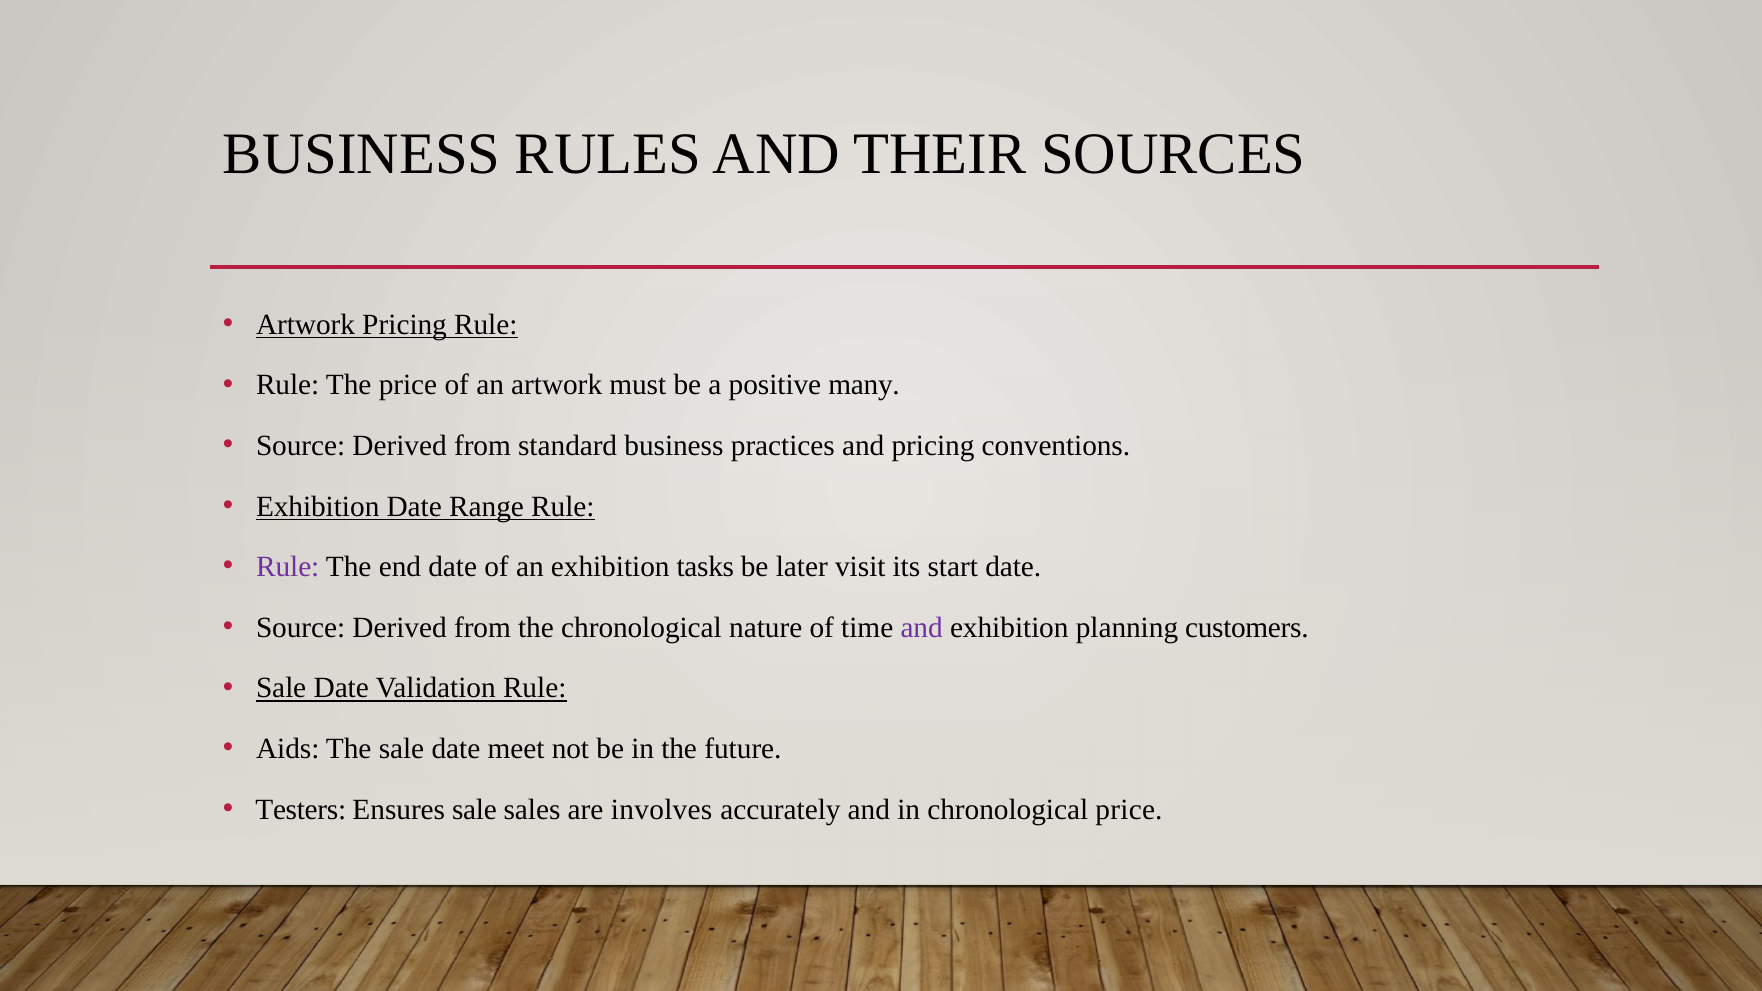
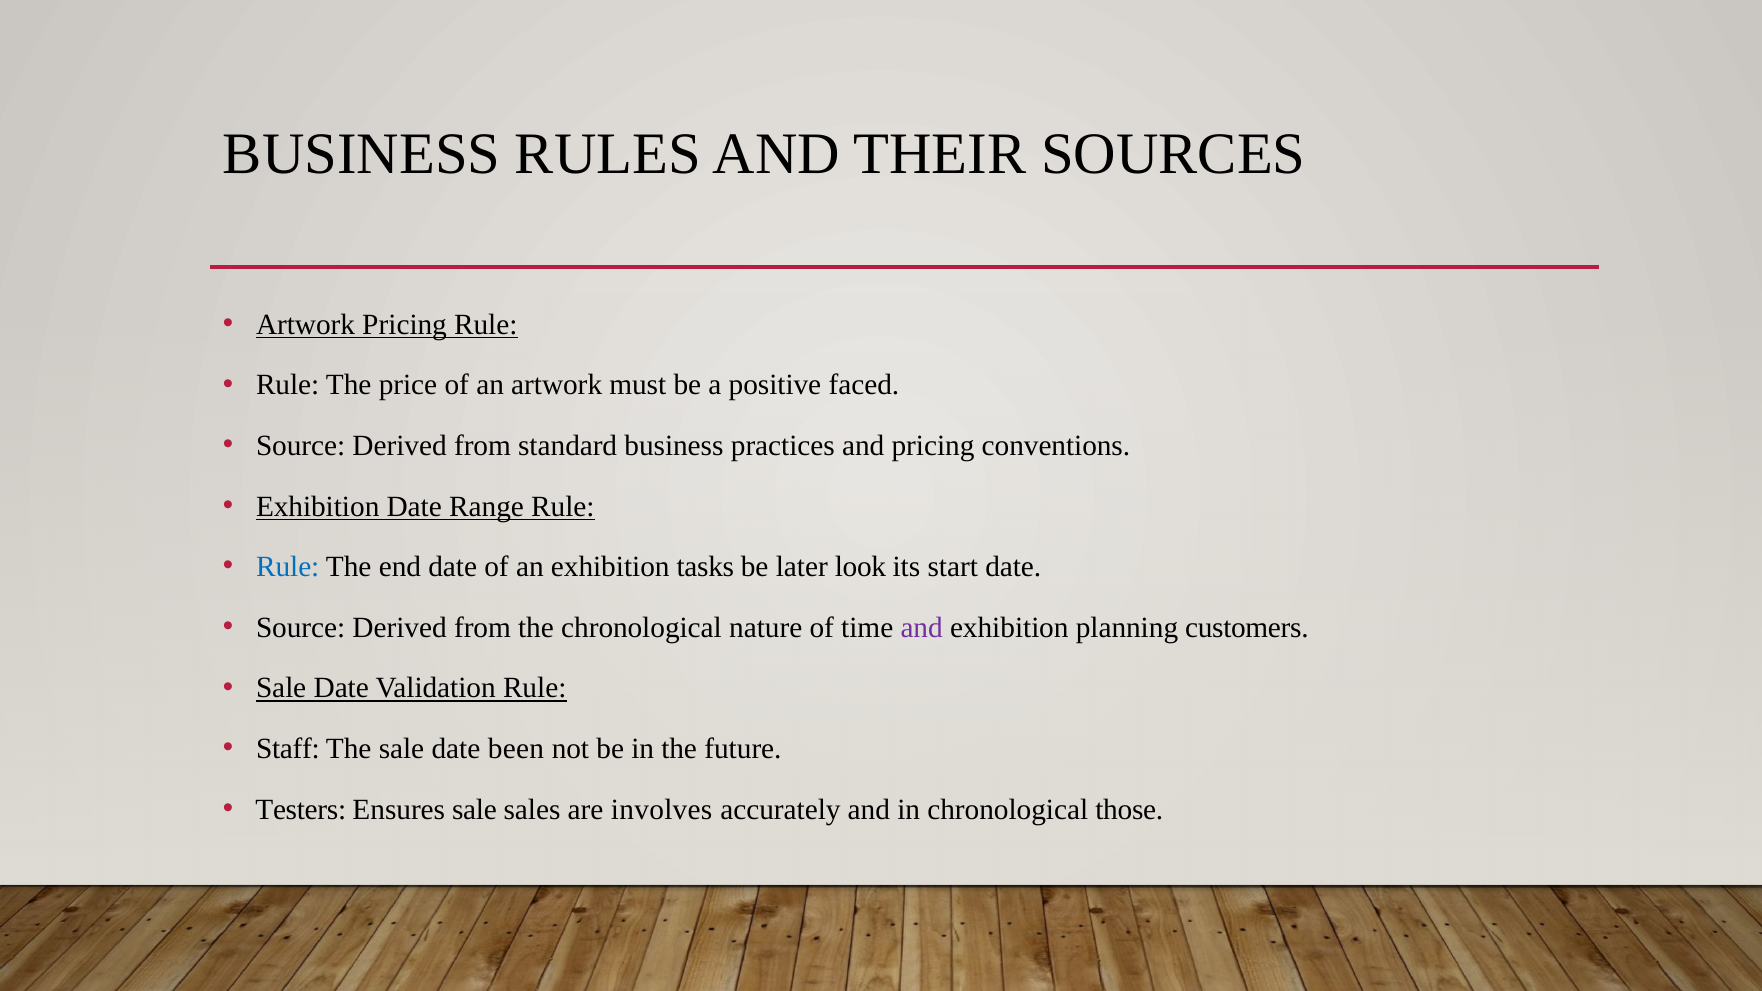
many: many -> faced
Rule at (288, 567) colour: purple -> blue
visit: visit -> look
Aids: Aids -> Staff
meet: meet -> been
chronological price: price -> those
